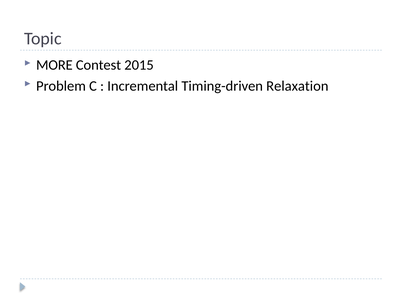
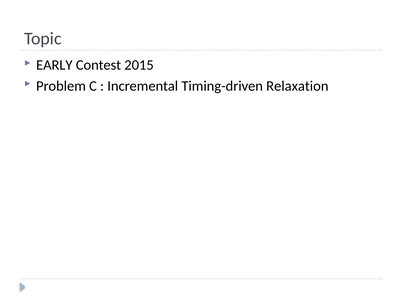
MORE: MORE -> EARLY
